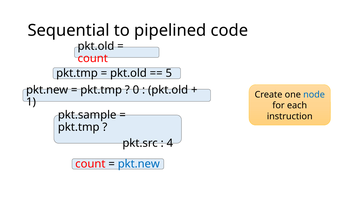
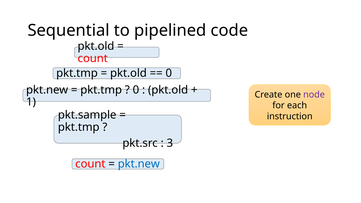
5 at (169, 73): 5 -> 0
node colour: blue -> purple
4: 4 -> 3
